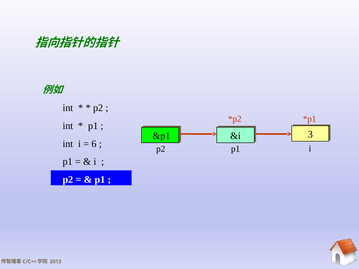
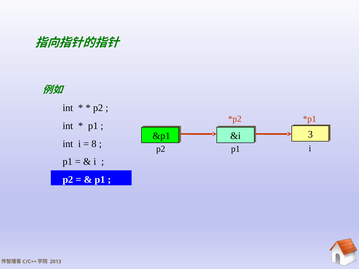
6: 6 -> 8
